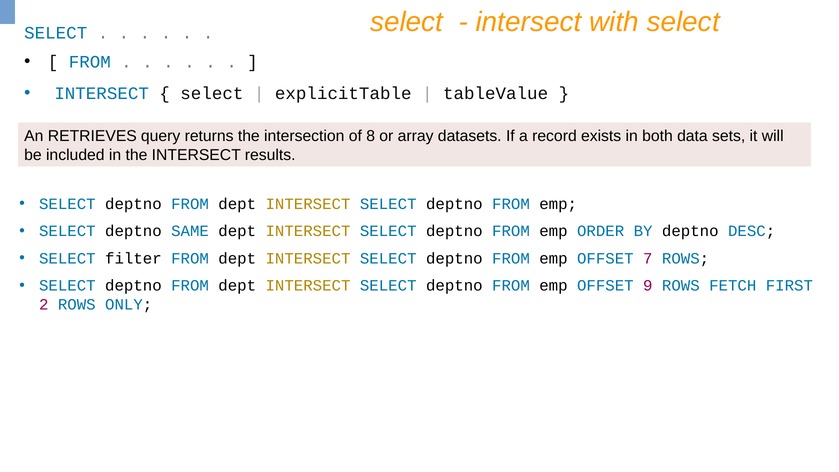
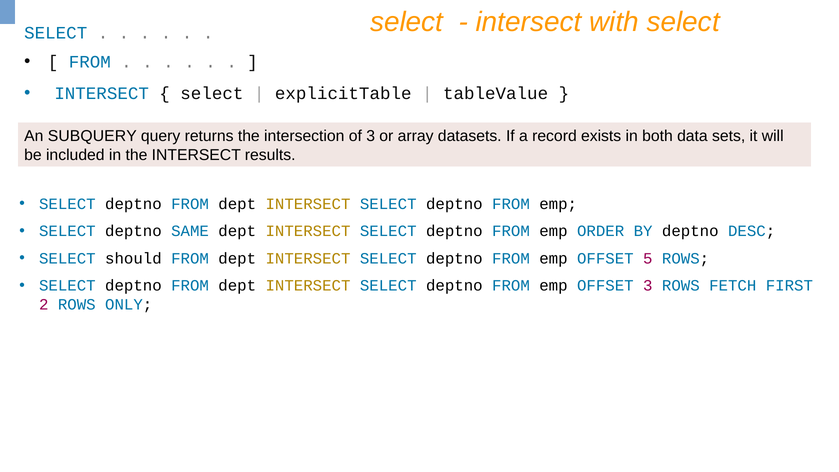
RETRIEVES: RETRIEVES -> SUBQUERY
of 8: 8 -> 3
filter: filter -> should
7: 7 -> 5
OFFSET 9: 9 -> 3
